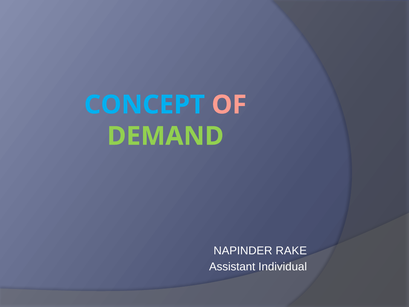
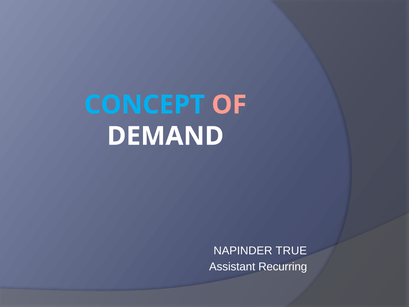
DEMAND colour: light green -> white
RAKE: RAKE -> TRUE
Individual: Individual -> Recurring
